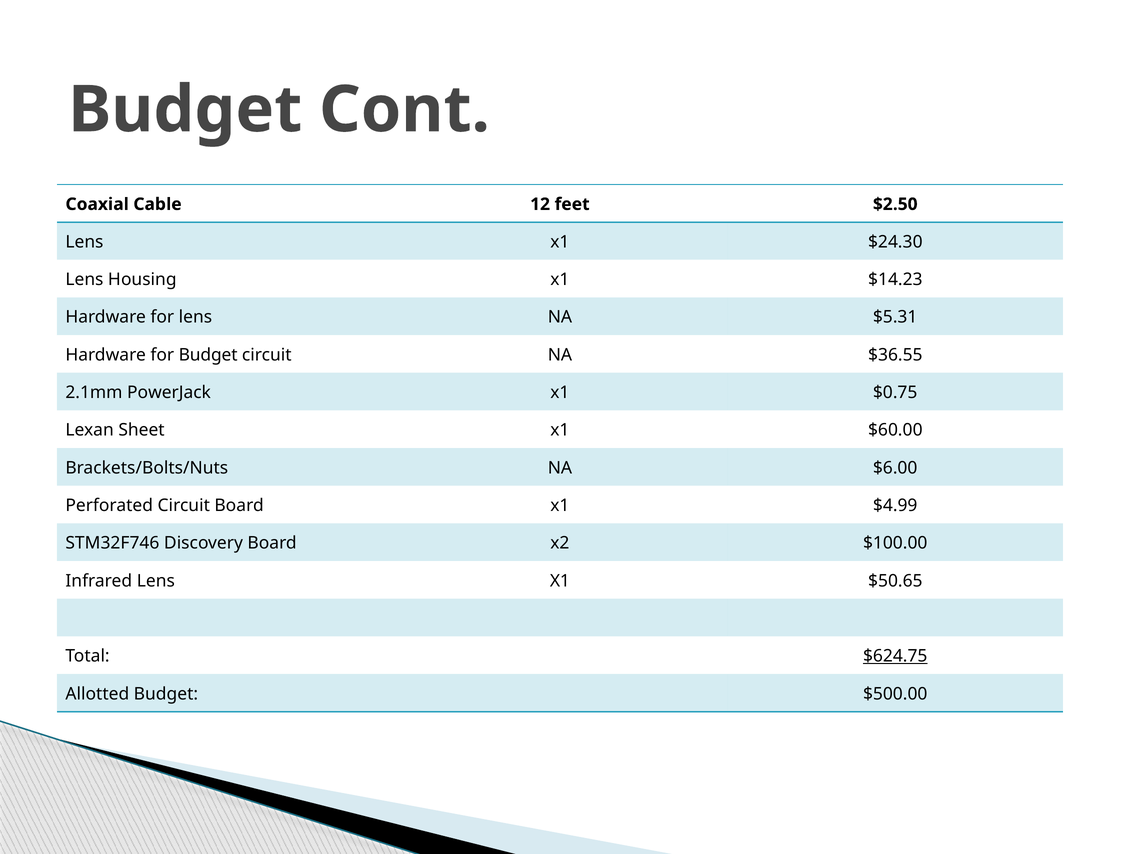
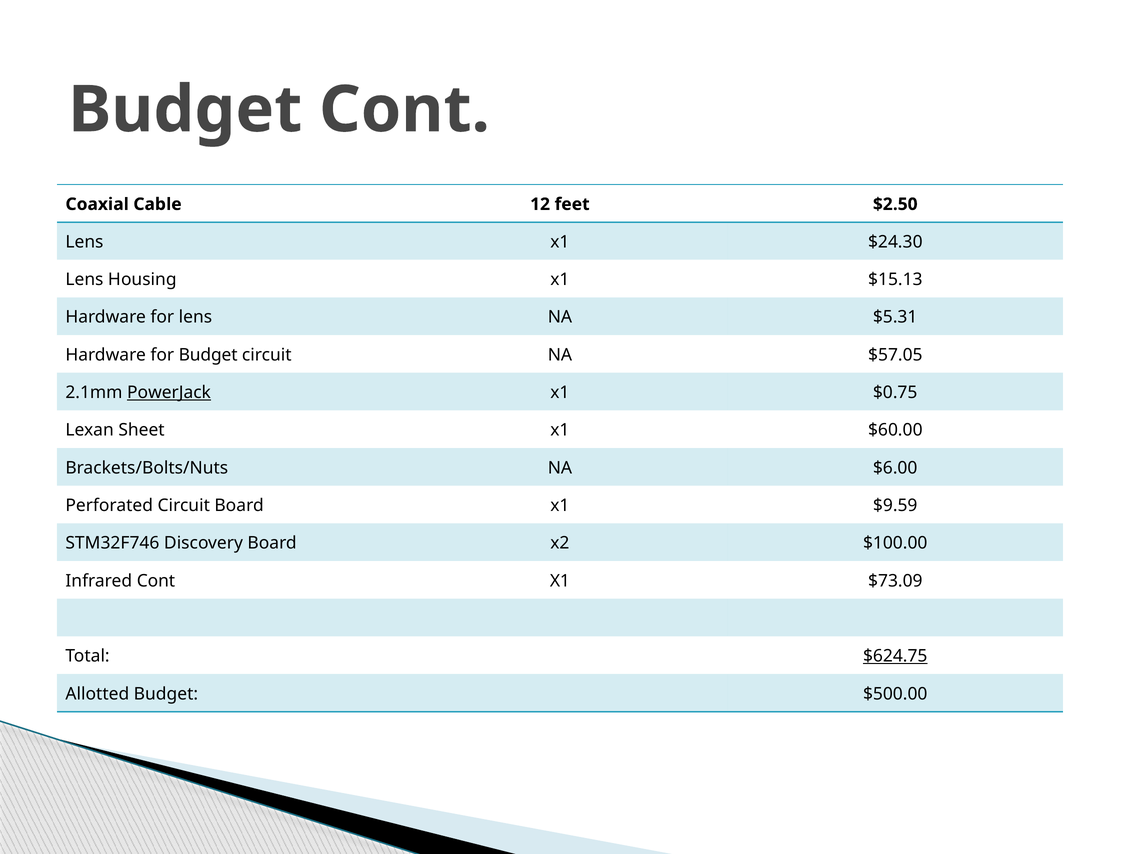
$14.23: $14.23 -> $15.13
$36.55: $36.55 -> $57.05
PowerJack underline: none -> present
$4.99: $4.99 -> $9.59
Infrared Lens: Lens -> Cont
$50.65: $50.65 -> $73.09
